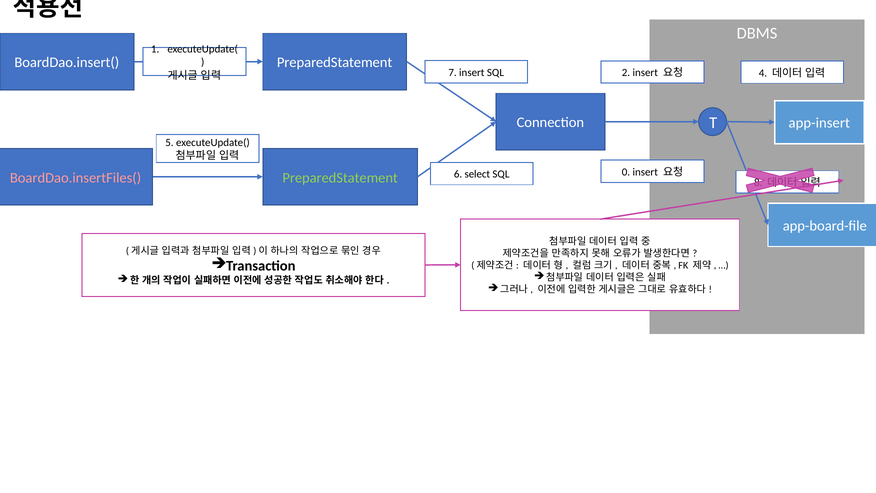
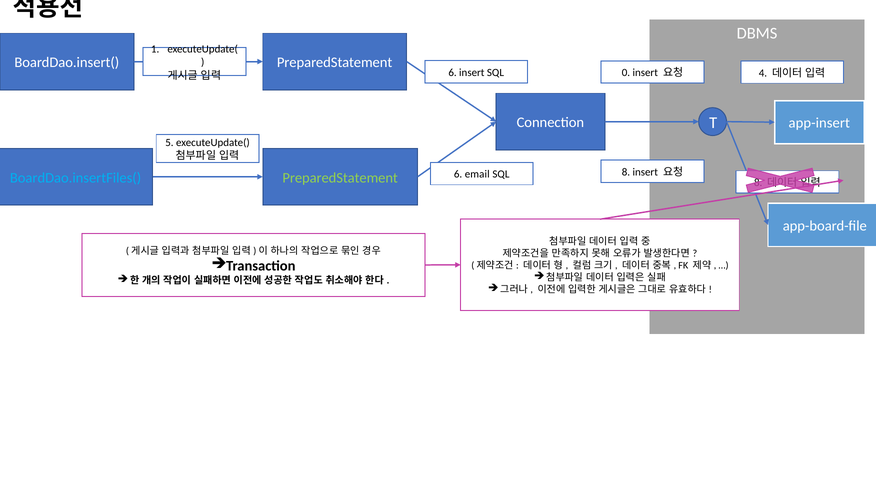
7 at (453, 72): 7 -> 6
2: 2 -> 0
select: select -> email
SQL 0: 0 -> 8
BoardDao.insertFiles( colour: pink -> light blue
